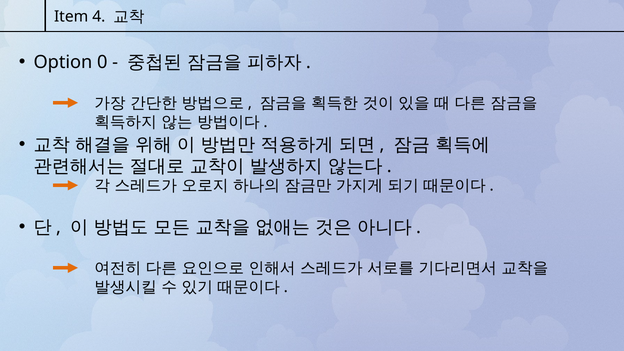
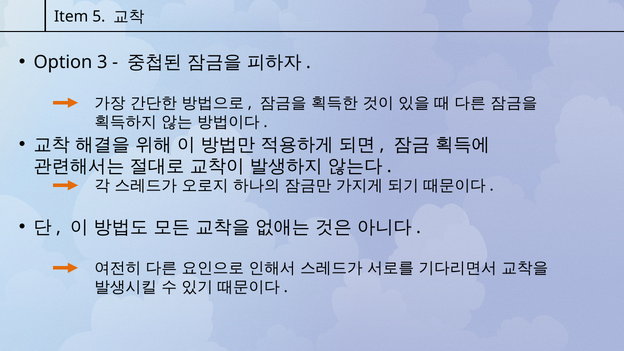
4: 4 -> 5
0: 0 -> 3
